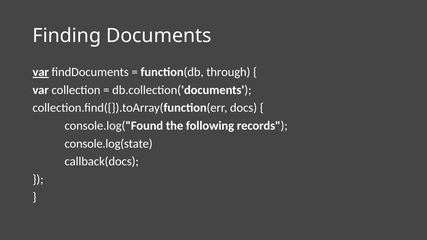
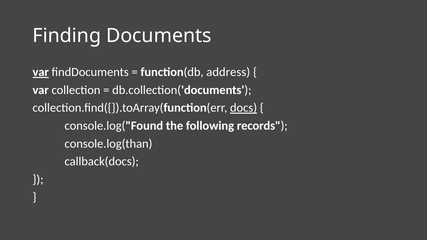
through: through -> address
docs underline: none -> present
console.log(state: console.log(state -> console.log(than
